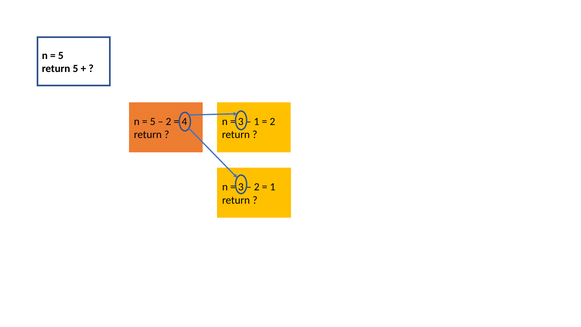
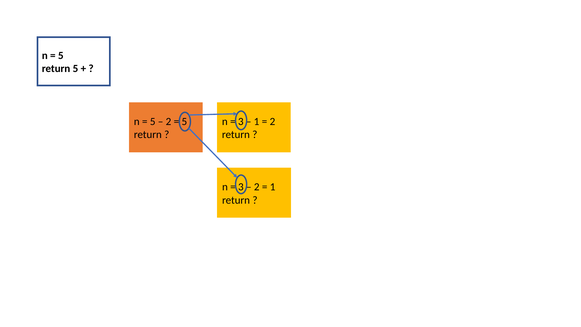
4 at (184, 121): 4 -> 5
